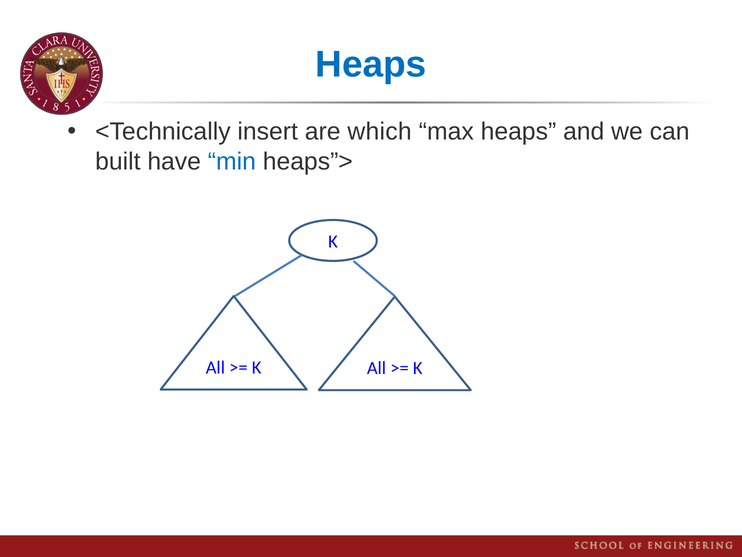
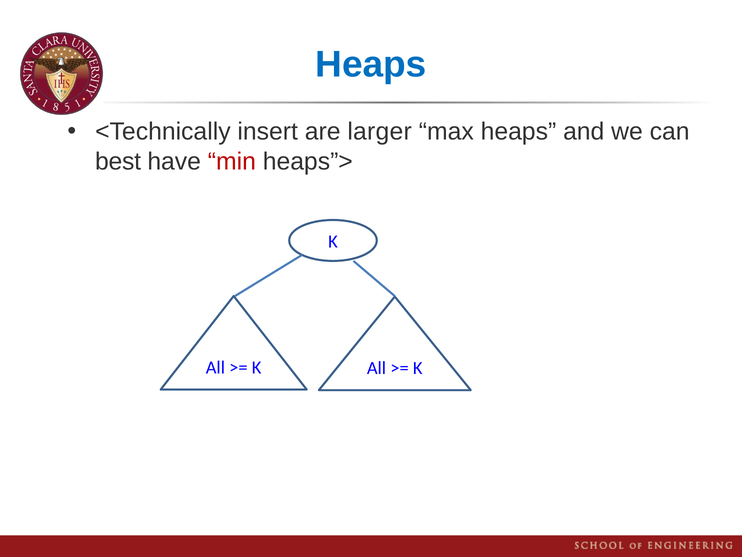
which: which -> larger
built: built -> best
min colour: blue -> red
